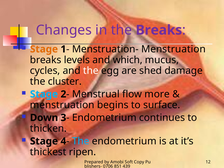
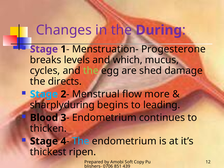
the Breaks: Breaks -> During
Stage at (44, 49) colour: orange -> purple
Menstruation- Menstruation: Menstruation -> Progesterone
the at (91, 71) colour: white -> light green
cluster: cluster -> directs
menstruation at (62, 105): menstruation -> sharplyduring
surface: surface -> leading
Down: Down -> Blood
